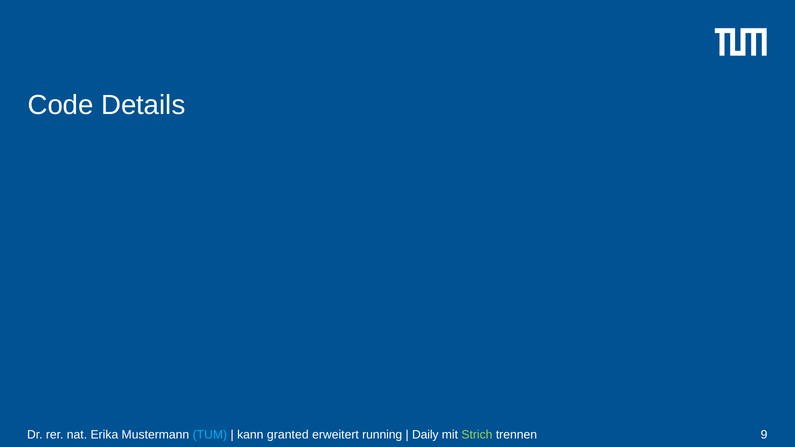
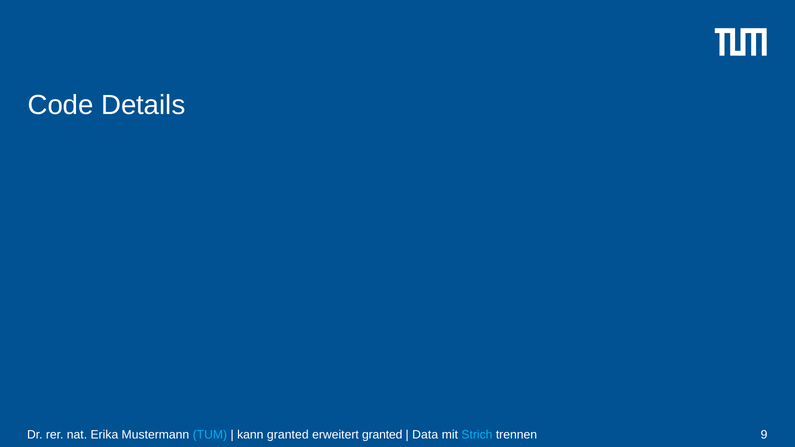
erweitert running: running -> granted
Daily: Daily -> Data
Strich colour: light green -> light blue
